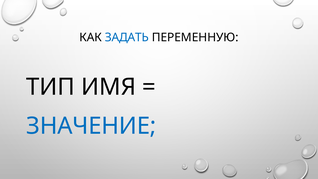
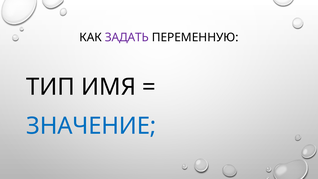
ЗАДАТЬ colour: blue -> purple
